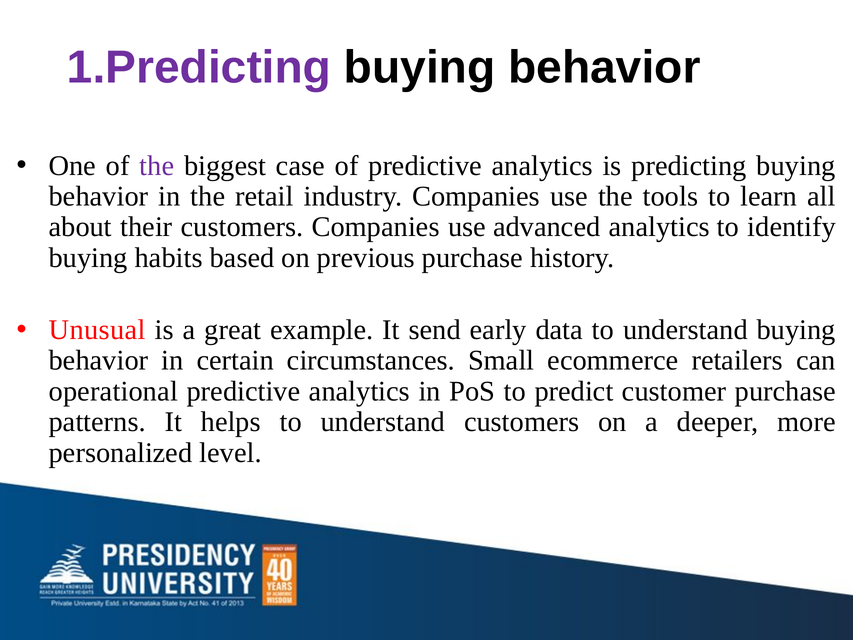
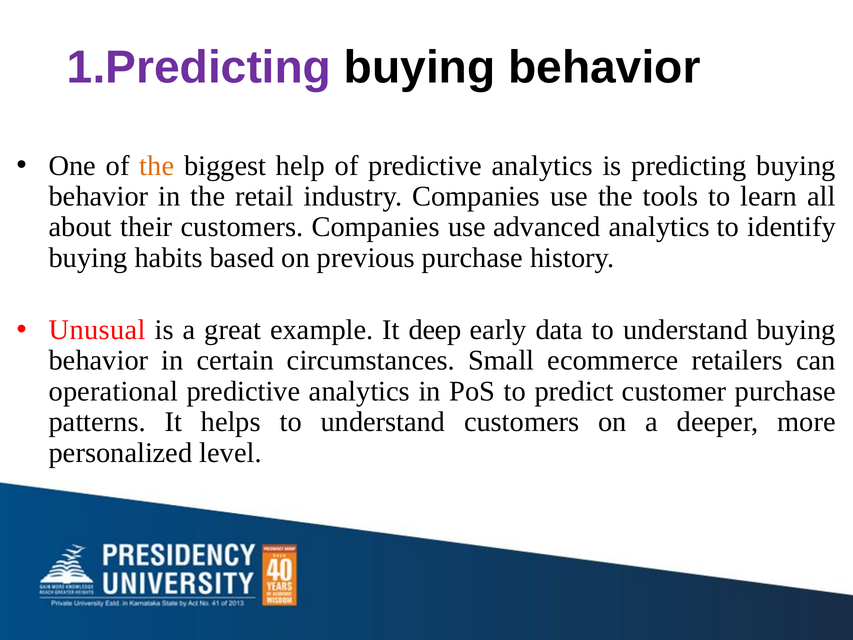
the at (157, 166) colour: purple -> orange
case: case -> help
send: send -> deep
